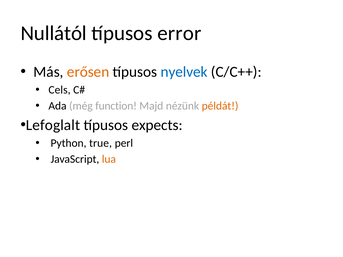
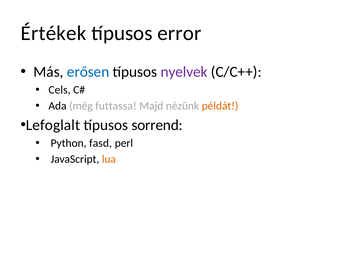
Nullától: Nullától -> Értékek
erősen colour: orange -> blue
nyelvek colour: blue -> purple
function: function -> futtassa
expects: expects -> sorrend
true: true -> fasd
